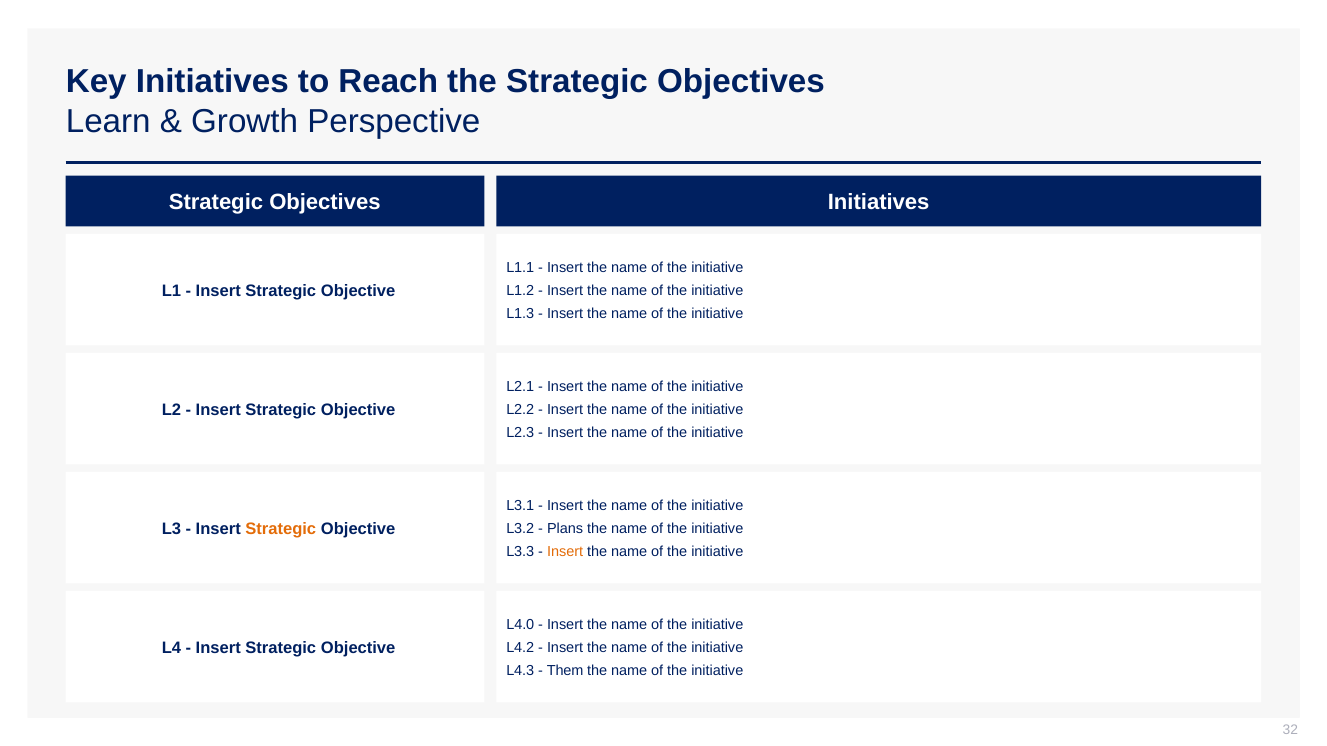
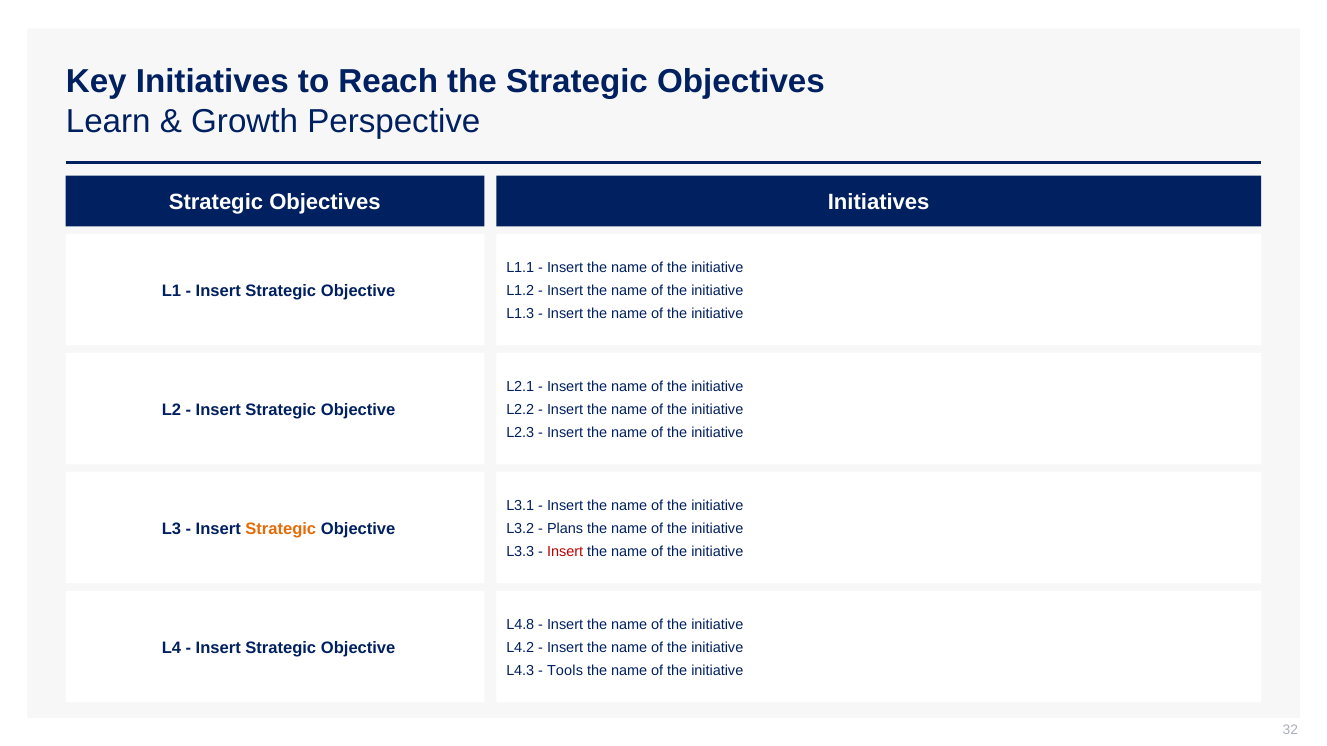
Insert at (565, 552) colour: orange -> red
L4.0: L4.0 -> L4.8
Them: Them -> Tools
